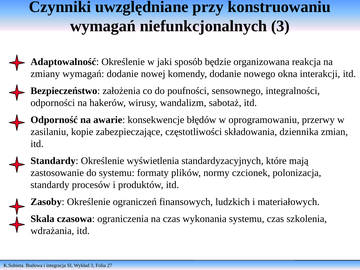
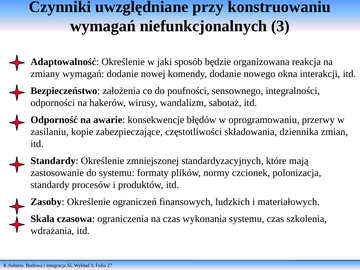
wyświetlenia: wyświetlenia -> zmniejszonej
